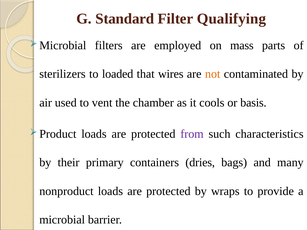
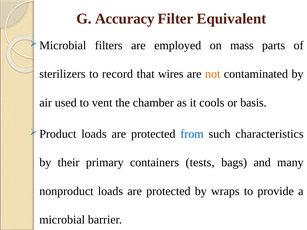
Standard: Standard -> Accuracy
Qualifying: Qualifying -> Equivalent
loaded: loaded -> record
from colour: purple -> blue
dries: dries -> tests
